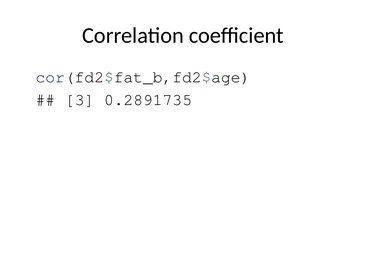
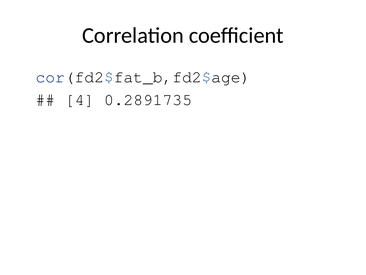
3: 3 -> 4
